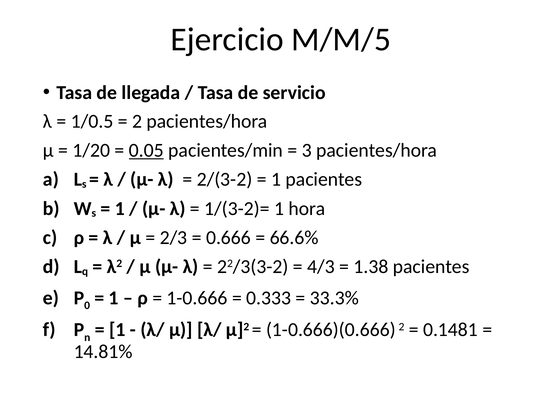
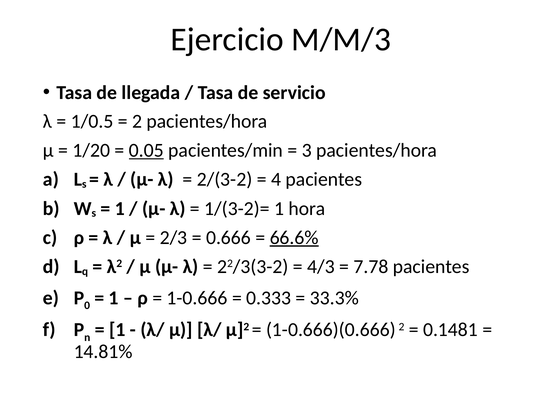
M/M/5: M/M/5 -> M/M/3
1 at (276, 179): 1 -> 4
66.6% underline: none -> present
1.38: 1.38 -> 7.78
